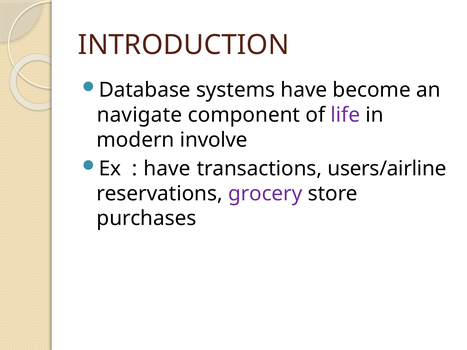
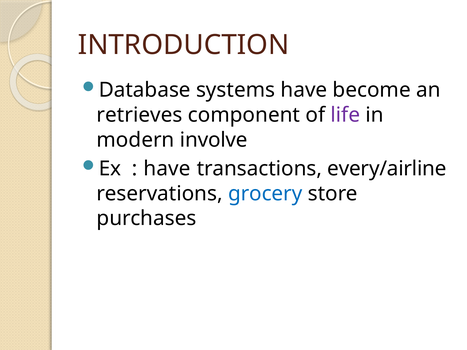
navigate: navigate -> retrieves
users/airline: users/airline -> every/airline
grocery colour: purple -> blue
